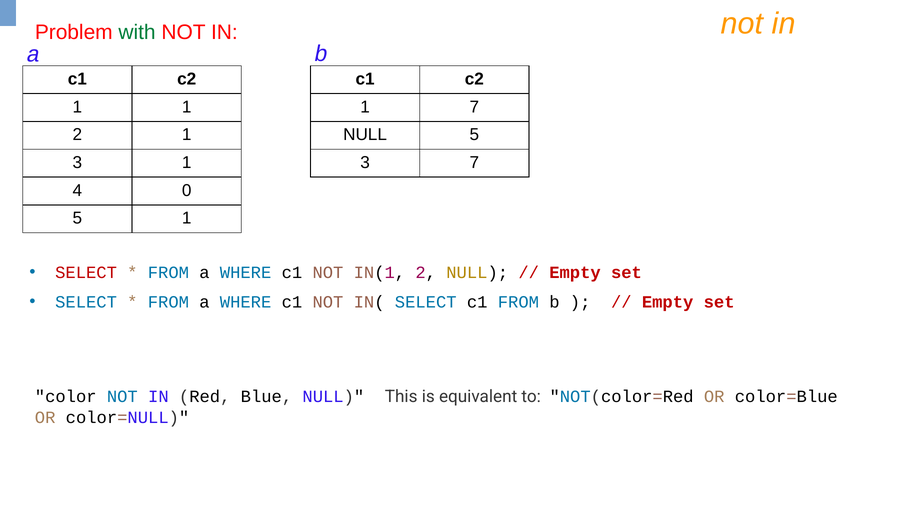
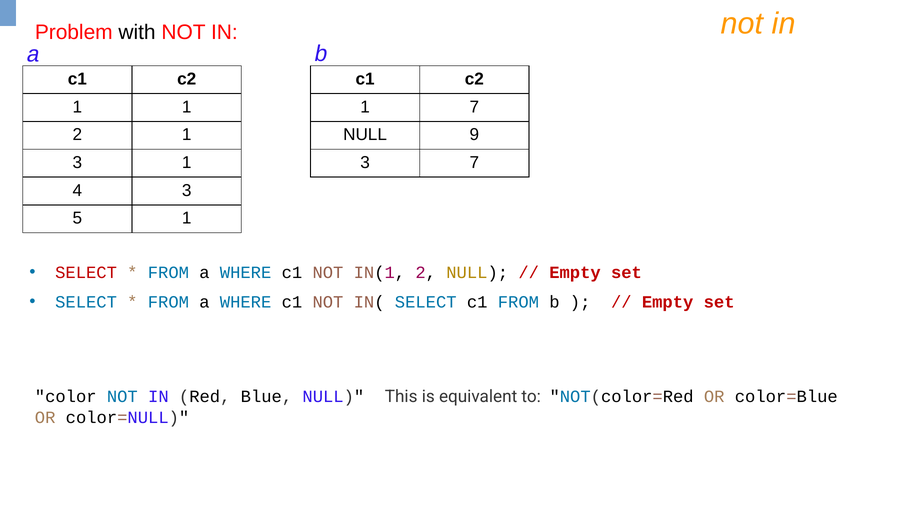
with colour: green -> black
NULL 5: 5 -> 9
4 0: 0 -> 3
